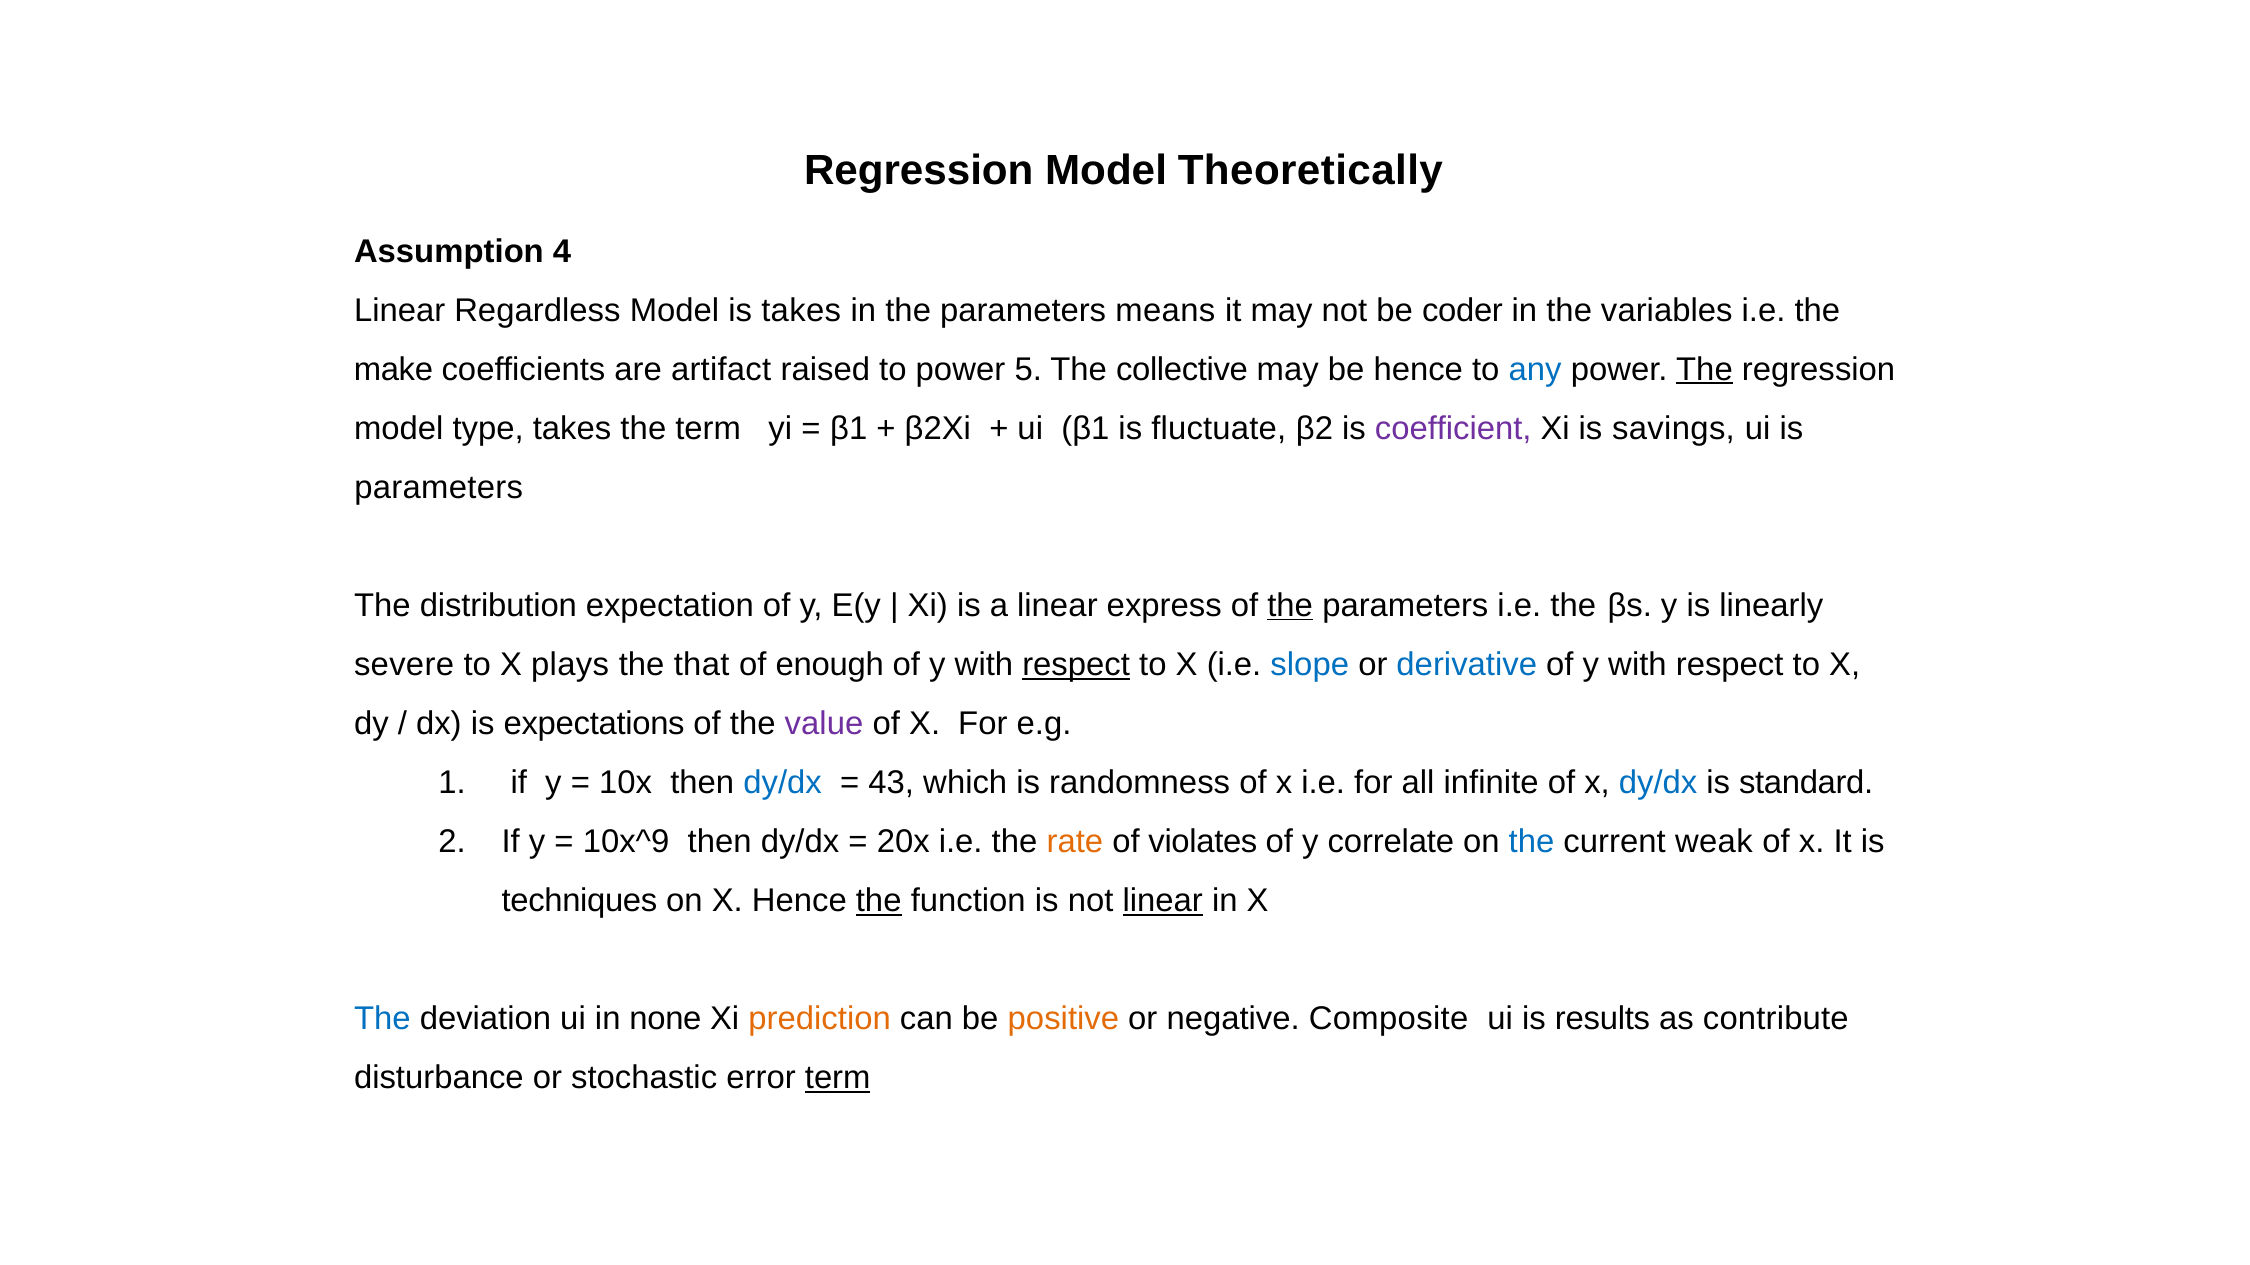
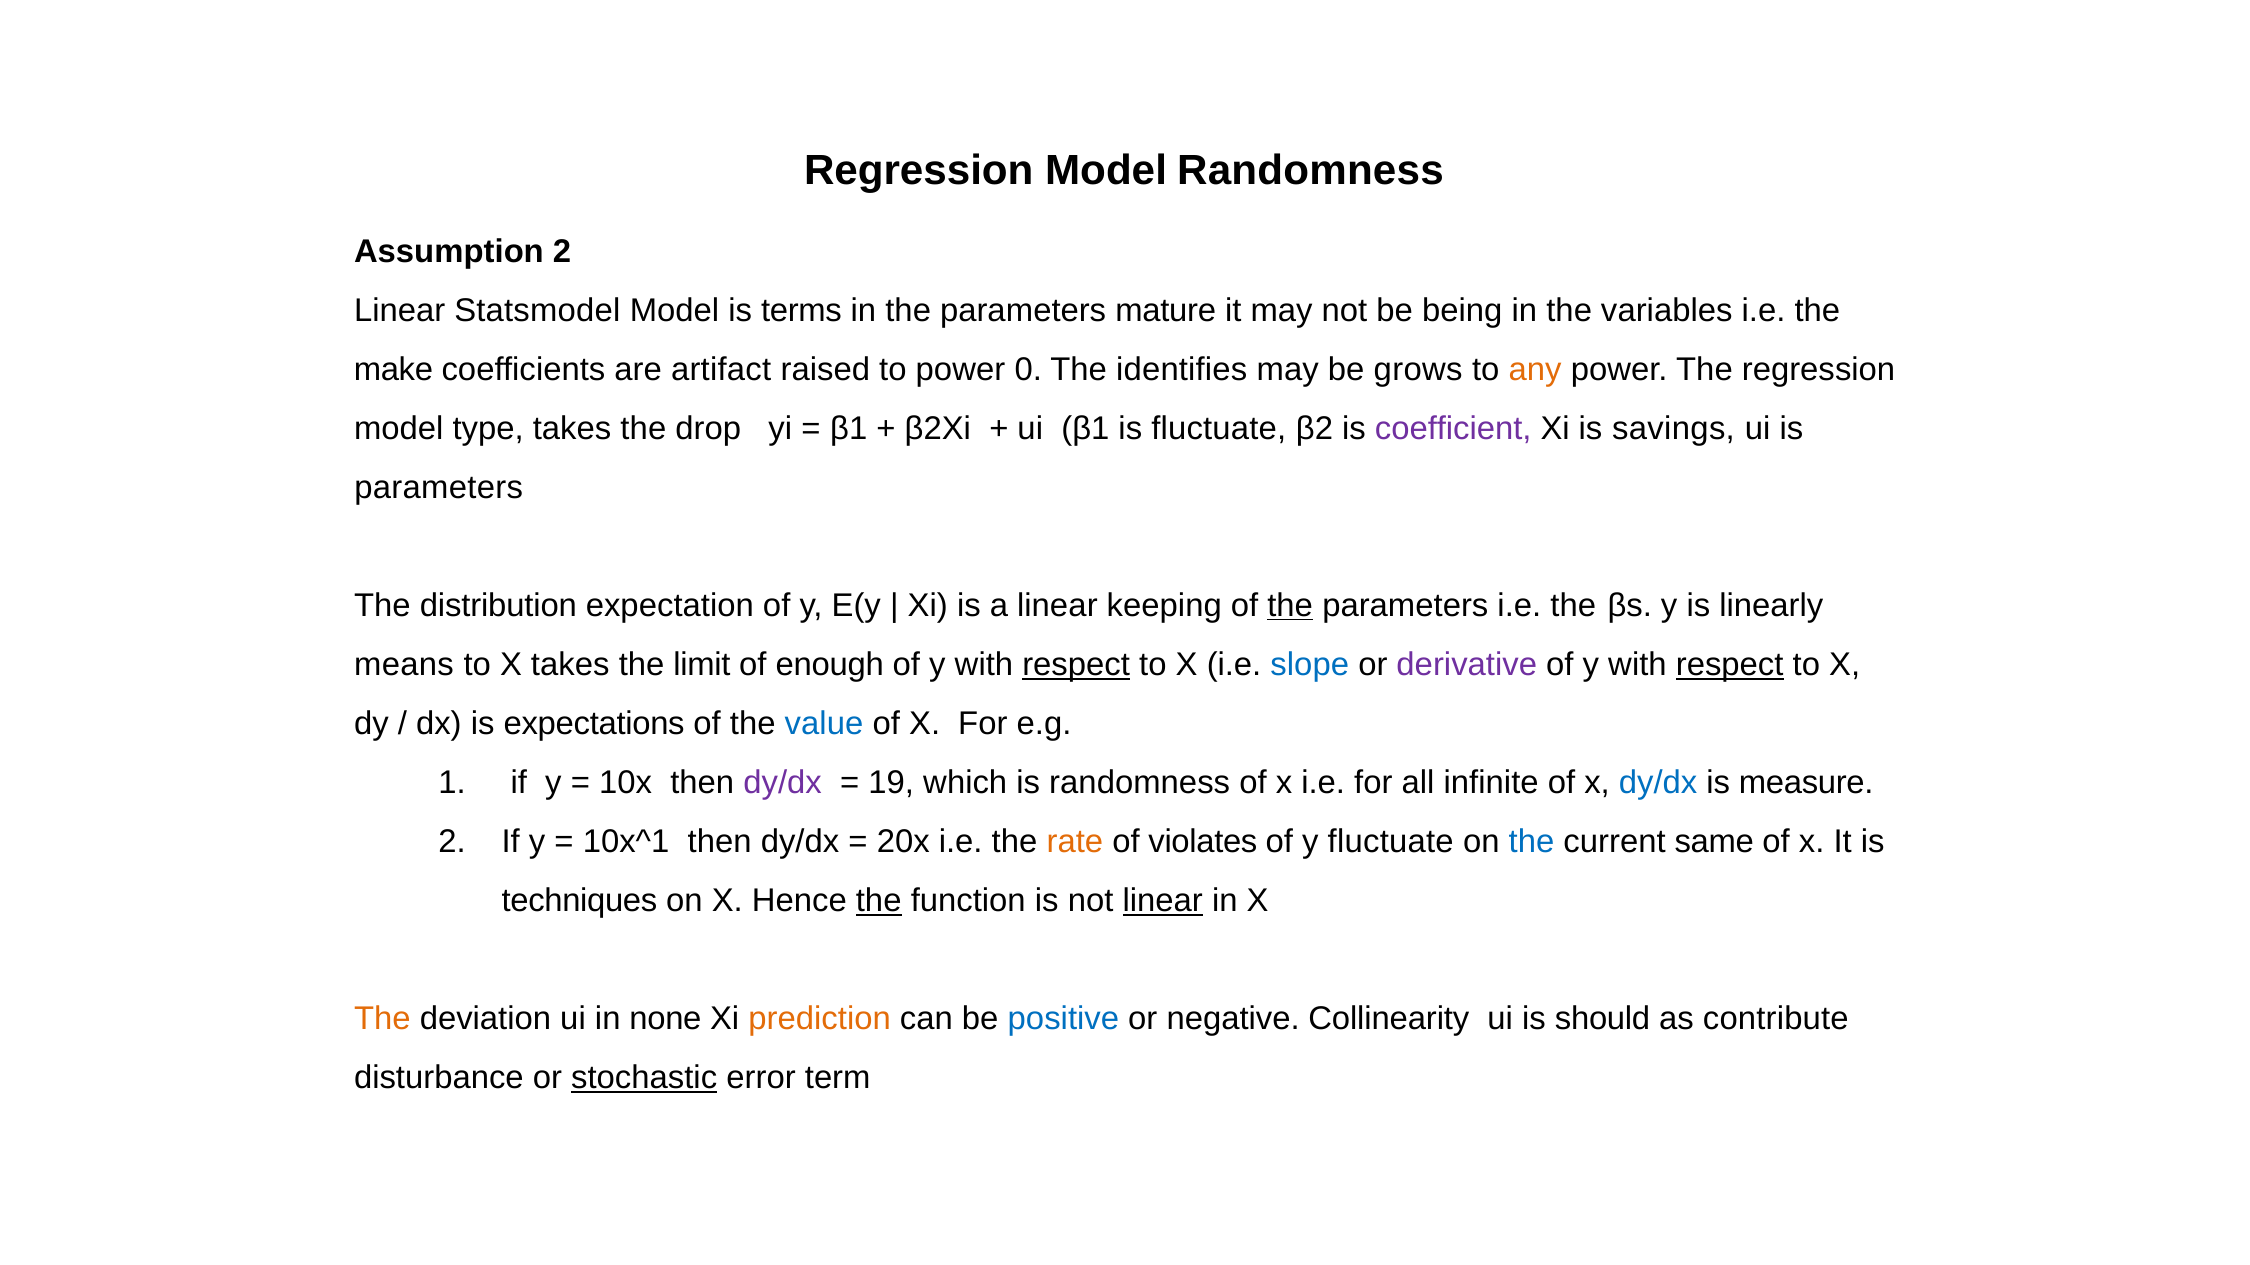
Model Theoretically: Theoretically -> Randomness
Assumption 4: 4 -> 2
Regardless: Regardless -> Statsmodel
is takes: takes -> terms
means: means -> mature
coder: coder -> being
5: 5 -> 0
collective: collective -> identifies
be hence: hence -> grows
any colour: blue -> orange
The at (1704, 369) underline: present -> none
the term: term -> drop
express: express -> keeping
severe: severe -> means
X plays: plays -> takes
that: that -> limit
derivative colour: blue -> purple
respect at (1730, 665) underline: none -> present
value colour: purple -> blue
dy/dx at (783, 783) colour: blue -> purple
43: 43 -> 19
standard: standard -> measure
10x^9: 10x^9 -> 10x^1
y correlate: correlate -> fluctuate
weak: weak -> same
The at (382, 1019) colour: blue -> orange
positive colour: orange -> blue
Composite: Composite -> Collinearity
results: results -> should
stochastic underline: none -> present
term at (838, 1078) underline: present -> none
